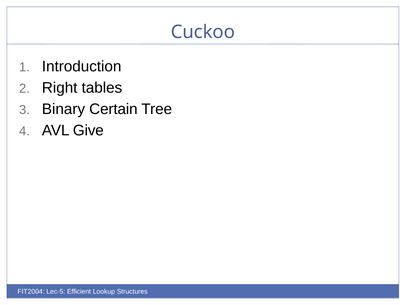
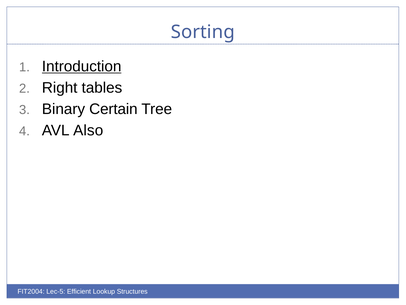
Cuckoo: Cuckoo -> Sorting
Introduction underline: none -> present
Give: Give -> Also
